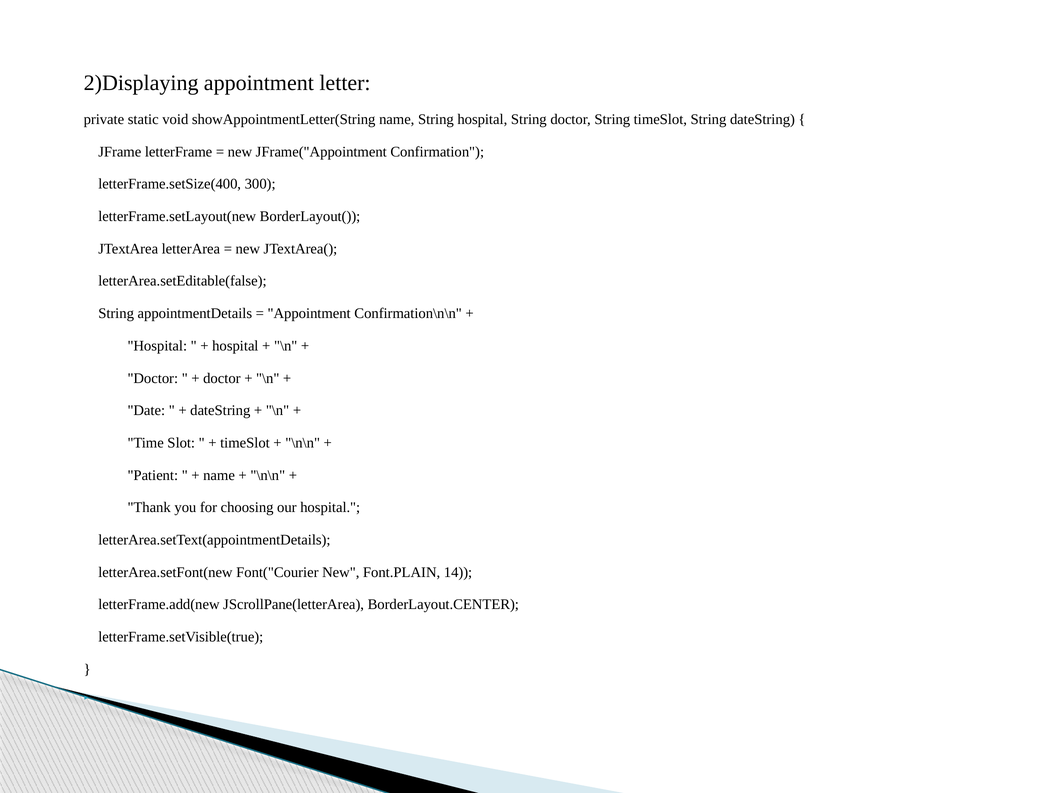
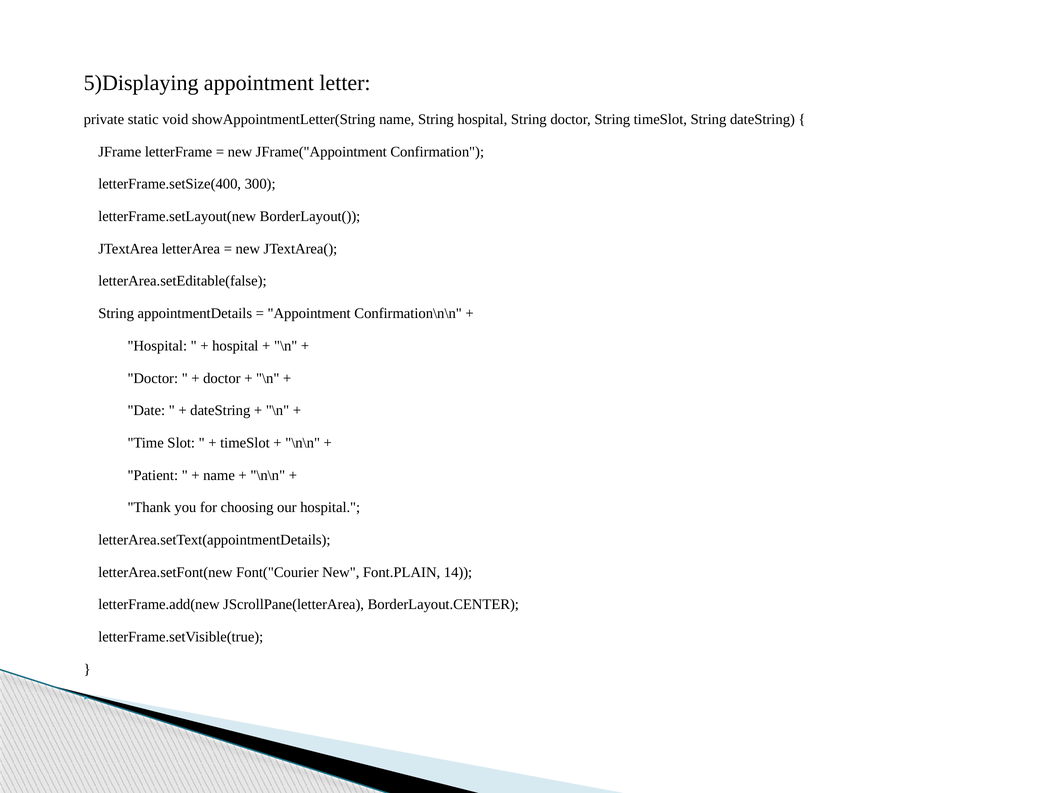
2)Displaying: 2)Displaying -> 5)Displaying
